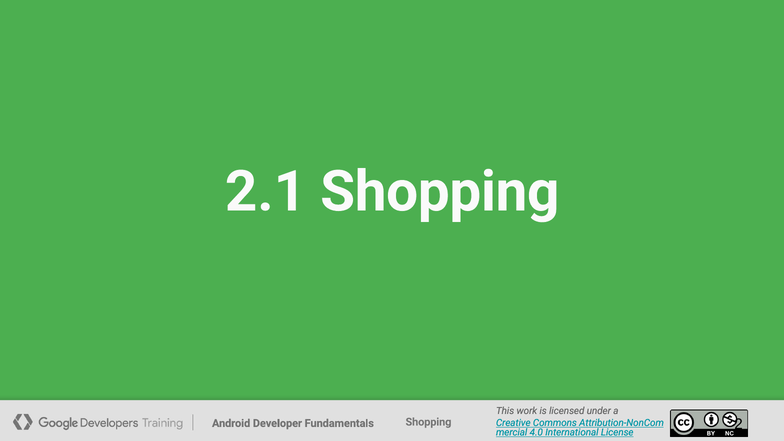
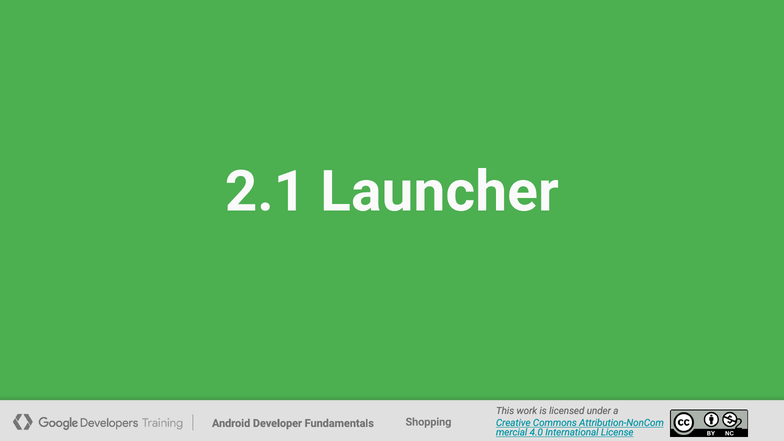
2.1 Shopping: Shopping -> Launcher
